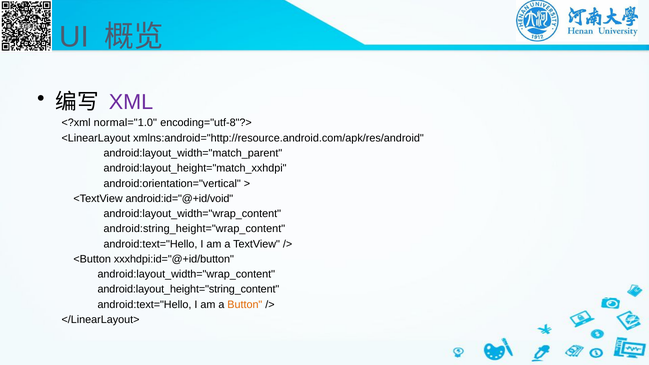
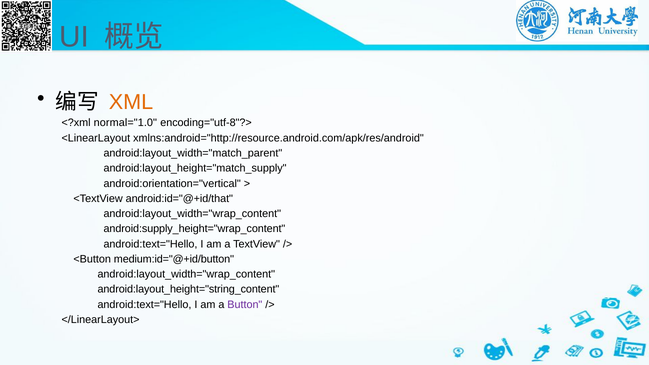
XML colour: purple -> orange
android:layout_height="match_xxhdpi: android:layout_height="match_xxhdpi -> android:layout_height="match_supply
android:id="@+id/void: android:id="@+id/void -> android:id="@+id/that
android:string_height="wrap_content: android:string_height="wrap_content -> android:supply_height="wrap_content
xxxhdpi:id="@+id/button: xxxhdpi:id="@+id/button -> medium:id="@+id/button
Button colour: orange -> purple
